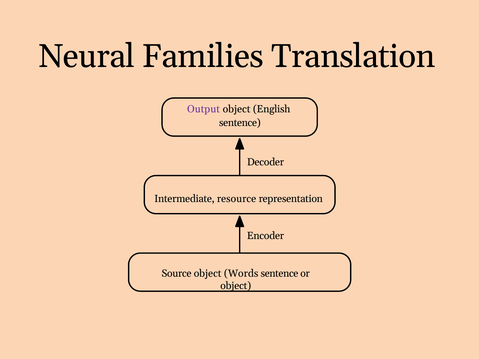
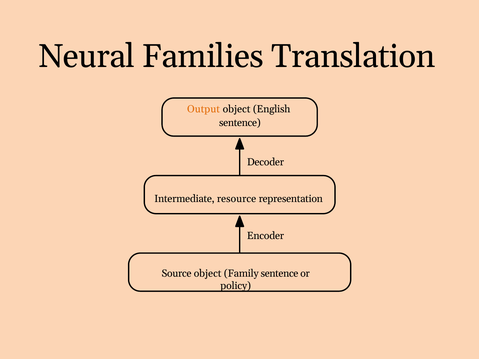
Output colour: purple -> orange
Words: Words -> Family
object at (236, 286): object -> policy
